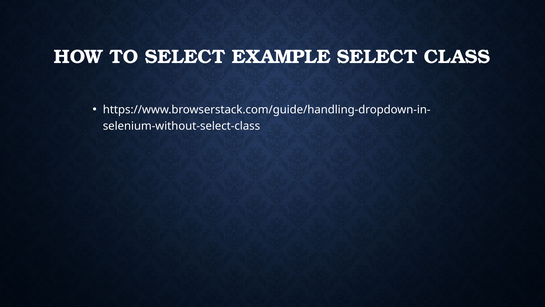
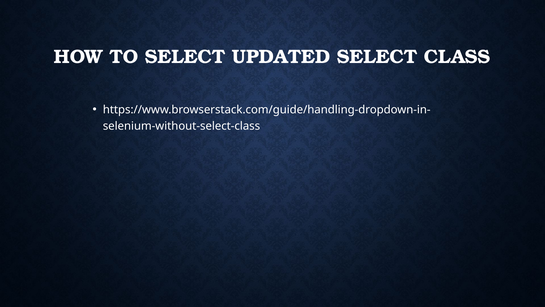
EXAMPLE: EXAMPLE -> UPDATED
